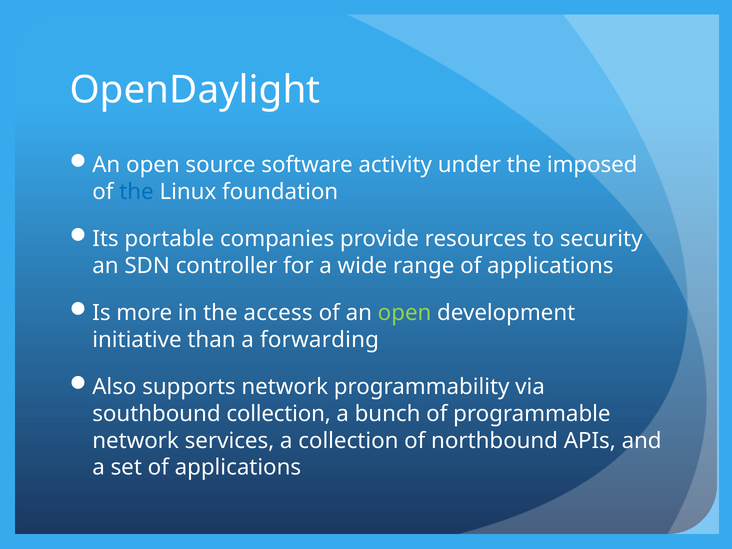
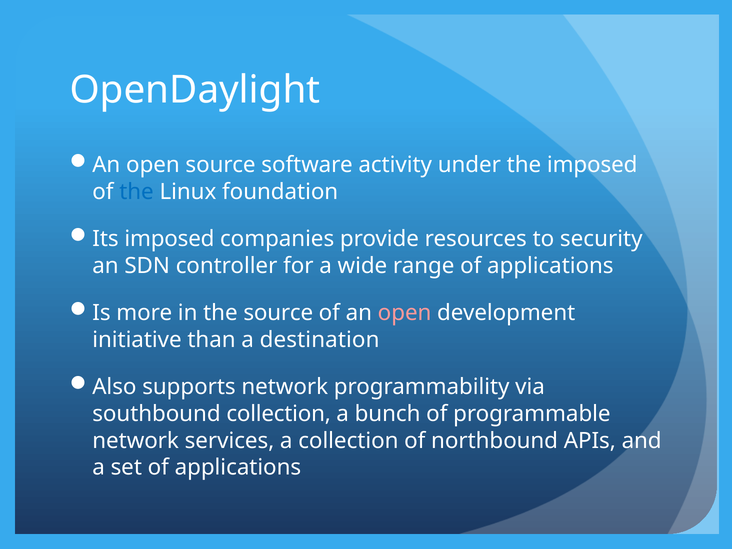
Its portable: portable -> imposed
the access: access -> source
open at (405, 313) colour: light green -> pink
forwarding: forwarding -> destination
